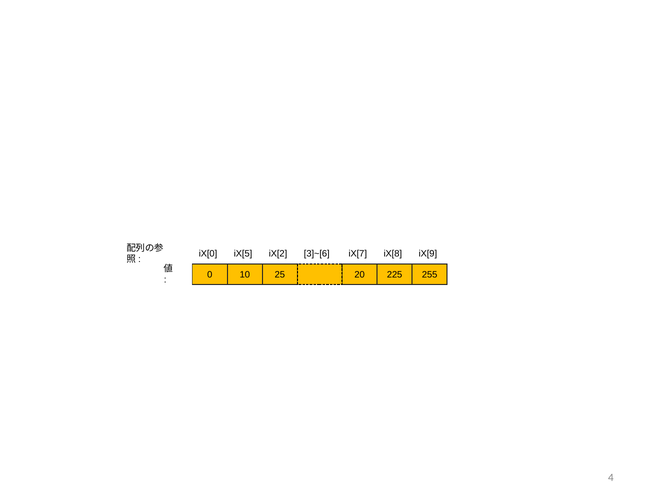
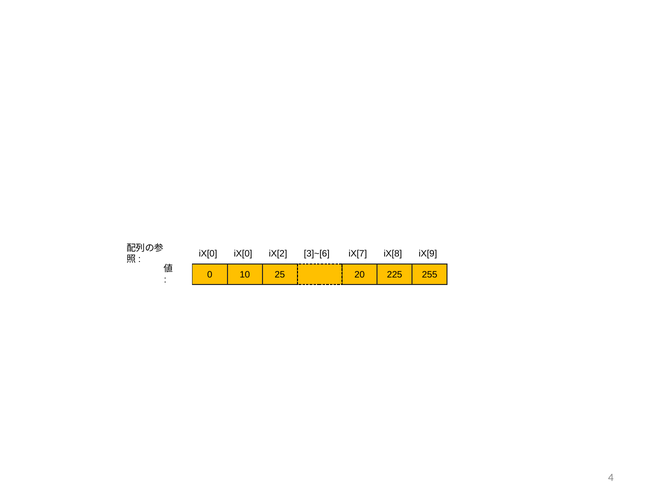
iX[0 iX[5: iX[5 -> iX[0
